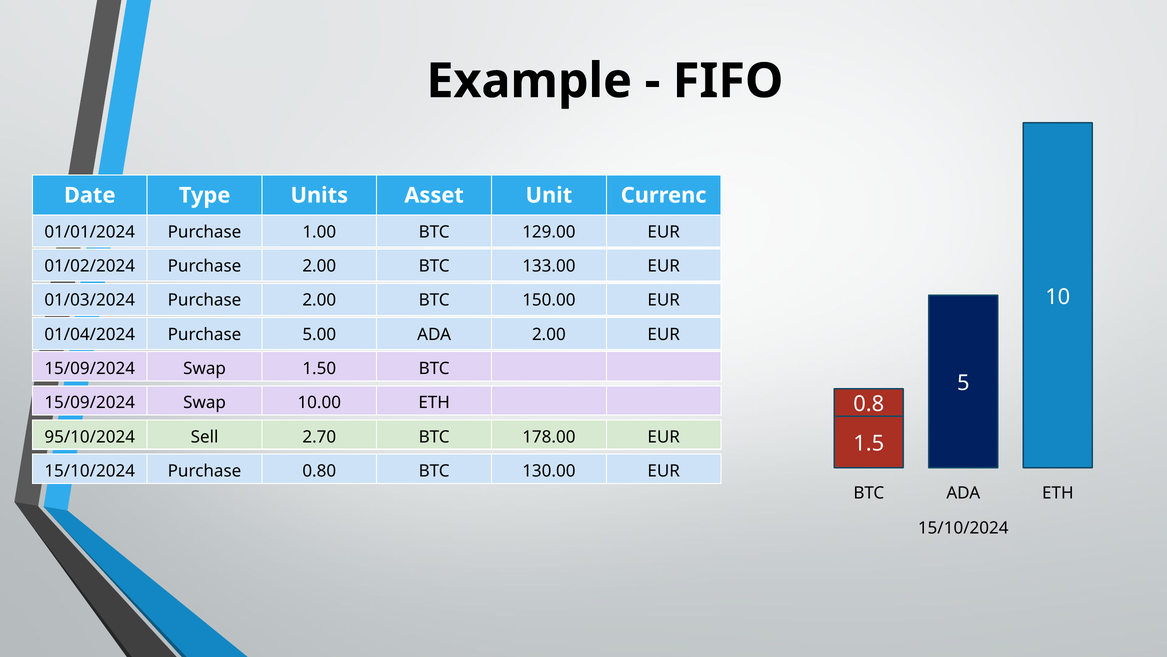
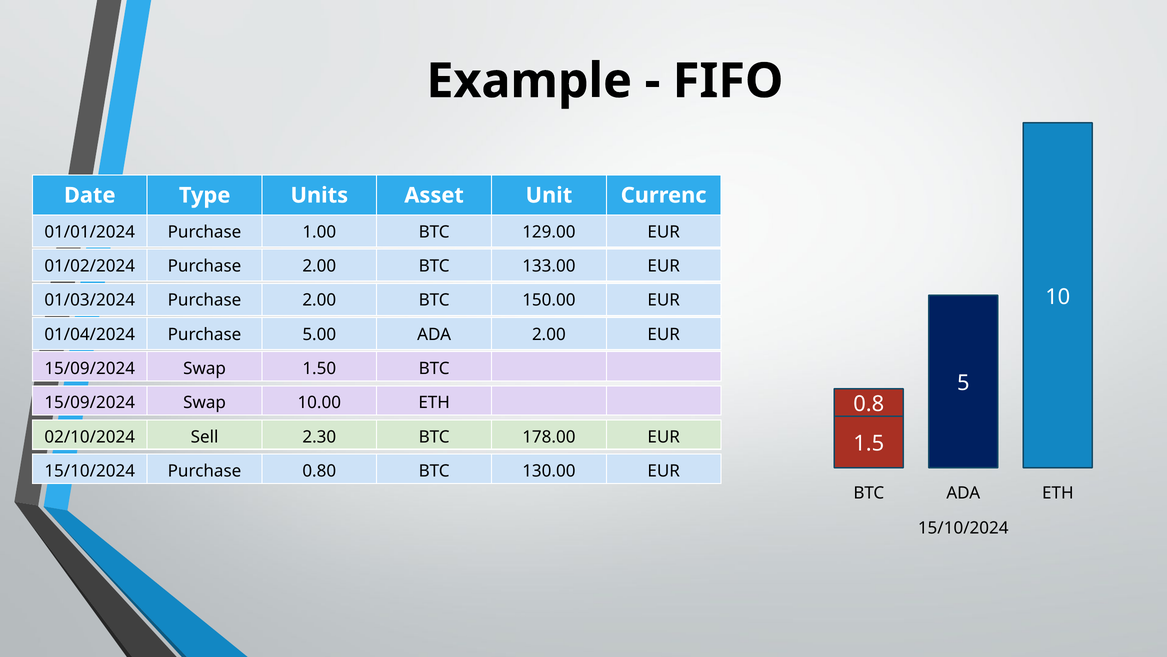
95/10/2024: 95/10/2024 -> 02/10/2024
2.70: 2.70 -> 2.30
